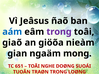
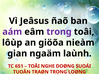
aám colour: blue -> purple
giaõ: giaõ -> lôùp
mong: mong -> laùnh
